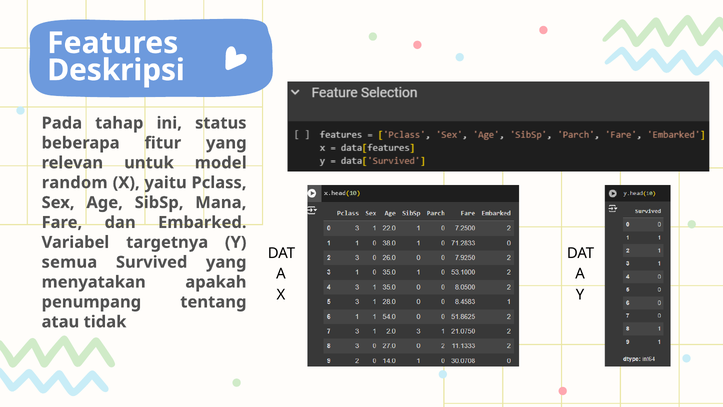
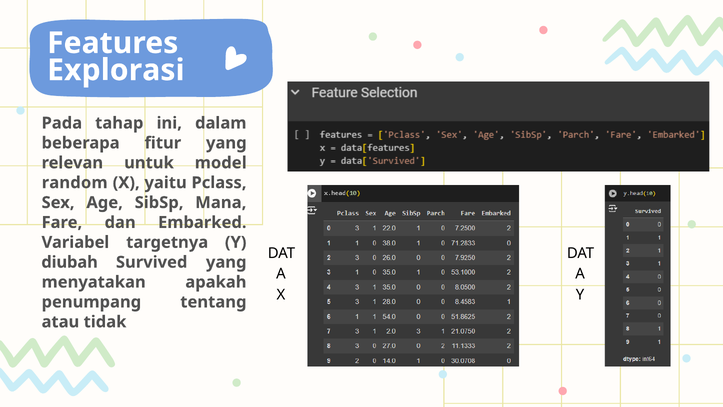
Deskripsi: Deskripsi -> Explorasi
status: status -> dalam
semua: semua -> diubah
